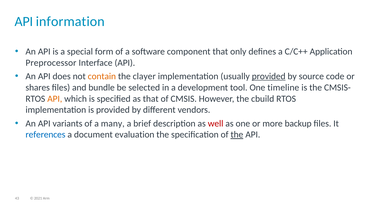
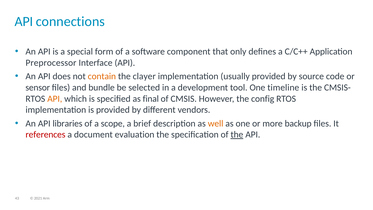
information: information -> connections
provided at (269, 76) underline: present -> none
shares: shares -> sensor
as that: that -> final
cbuild: cbuild -> config
variants: variants -> libraries
many: many -> scope
well colour: red -> orange
references colour: blue -> red
